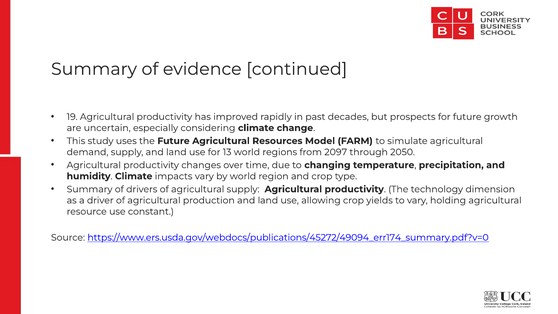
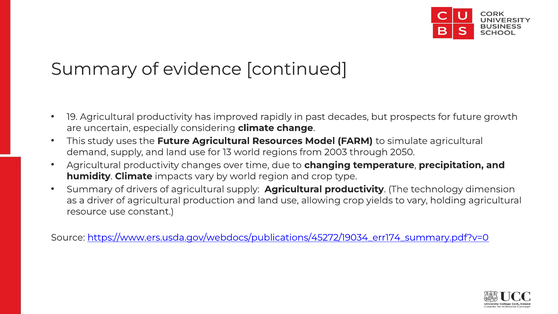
2097: 2097 -> 2003
https://www.ers.usda.gov/webdocs/publications/45272/49094_err174_summary.pdf?v=0: https://www.ers.usda.gov/webdocs/publications/45272/49094_err174_summary.pdf?v=0 -> https://www.ers.usda.gov/webdocs/publications/45272/19034_err174_summary.pdf?v=0
